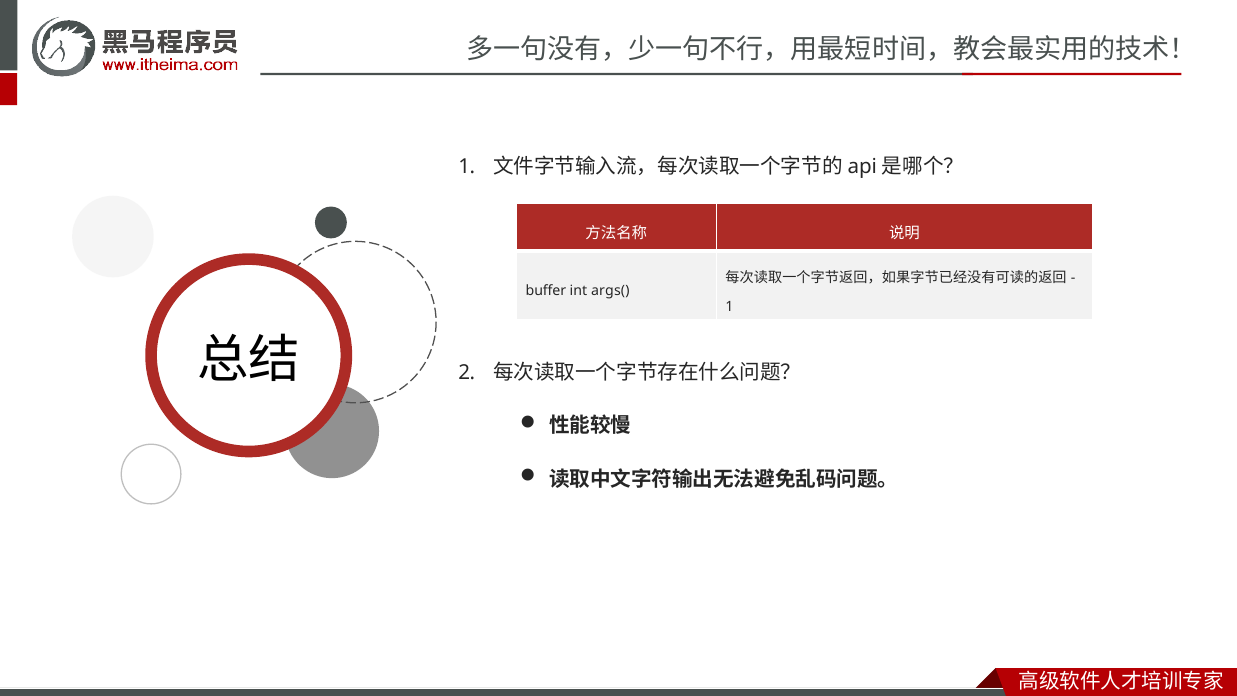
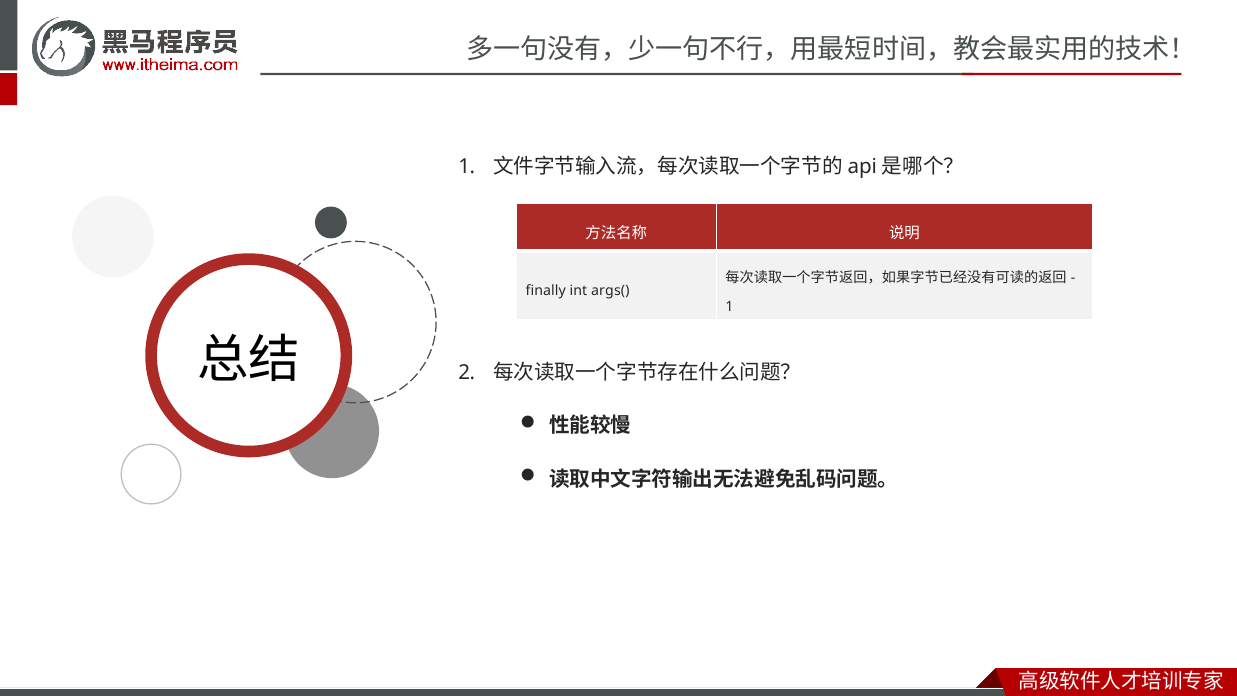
buffer: buffer -> finally
